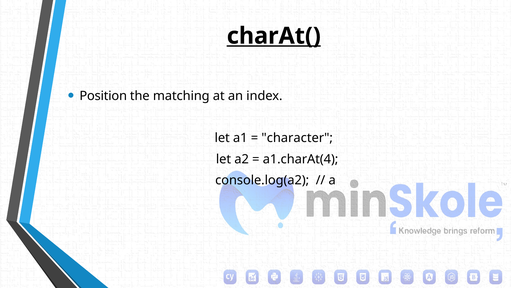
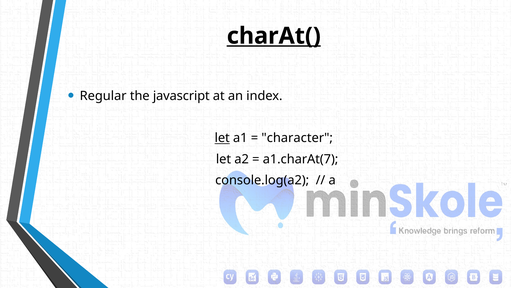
Position: Position -> Regular
matching: matching -> javascript
let at (222, 138) underline: none -> present
a1.charAt(4: a1.charAt(4 -> a1.charAt(7
